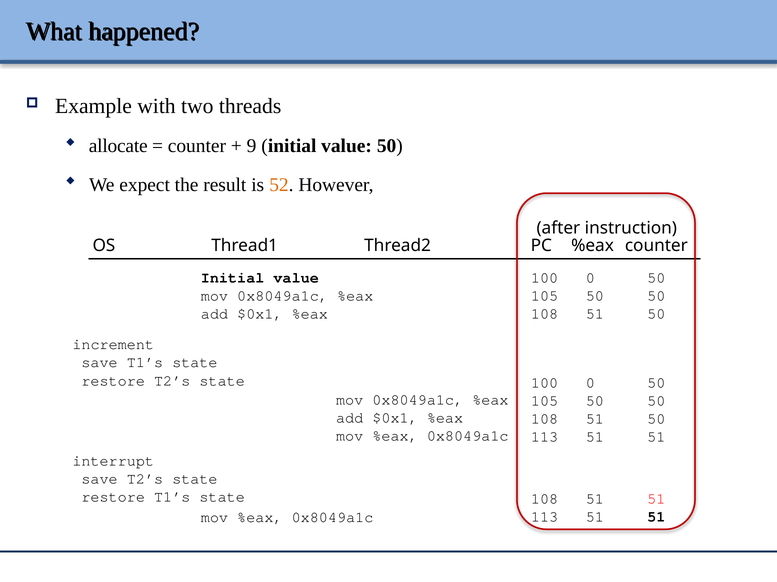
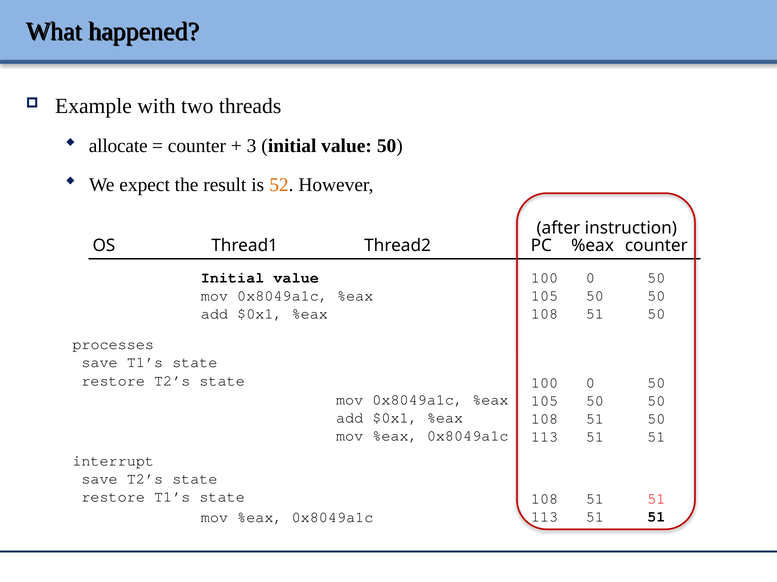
9: 9 -> 3
increment: increment -> processes
